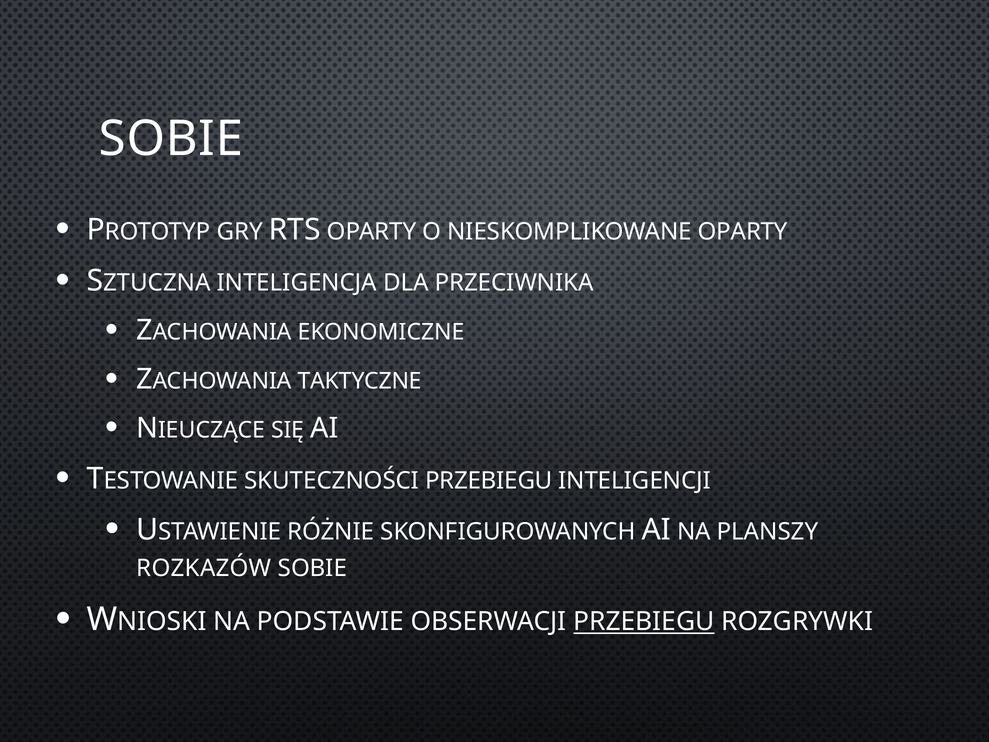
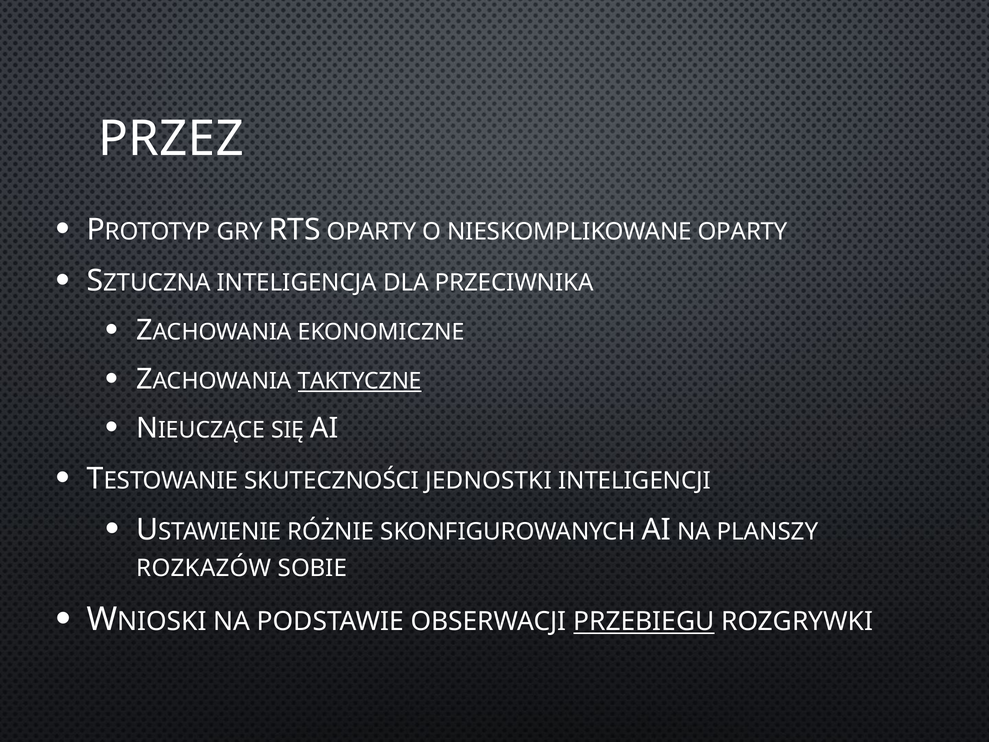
SOBIE at (171, 139): SOBIE -> PRZEZ
TAKTYCZNE underline: none -> present
SKUTECZNOŚCI PRZEBIEGU: PRZEBIEGU -> JEDNOSTKI
